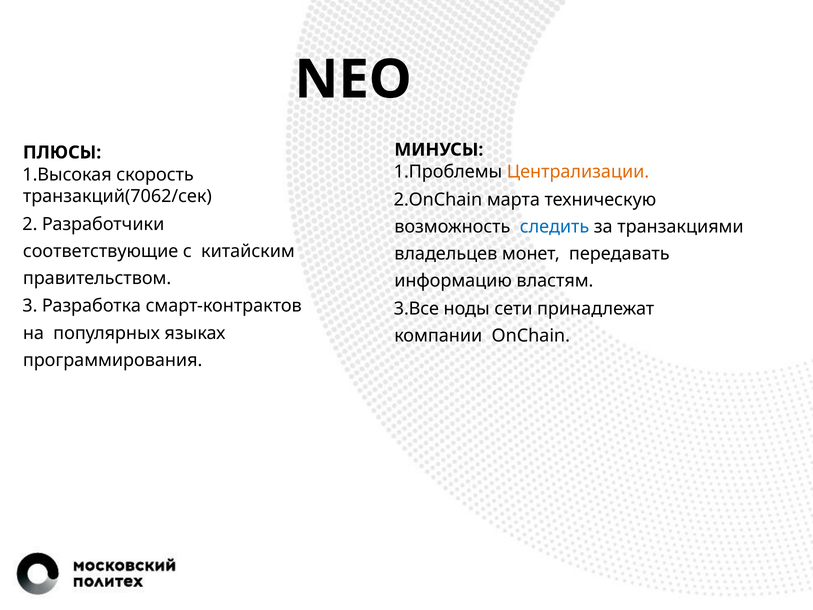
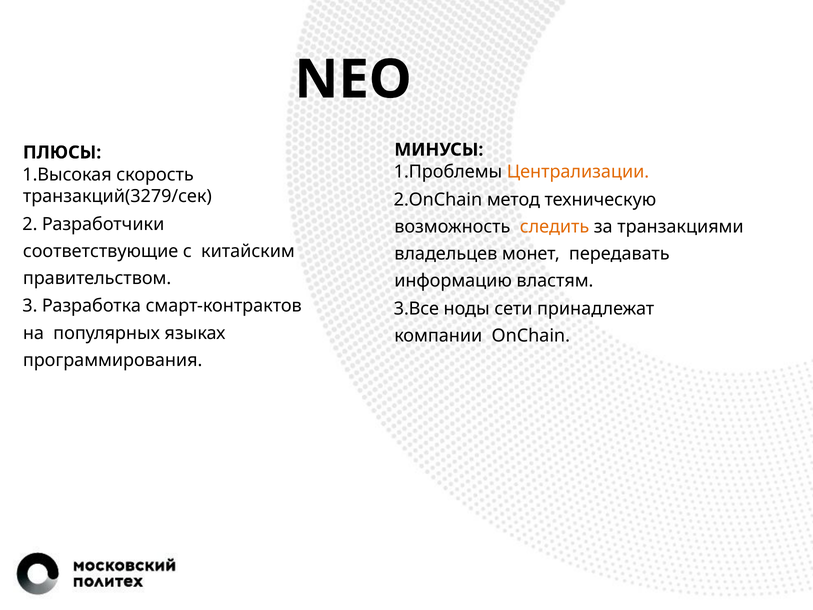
транзакций(7062/сек: транзакций(7062/сек -> транзакций(3279/сек
марта: марта -> метод
следить colour: blue -> orange
